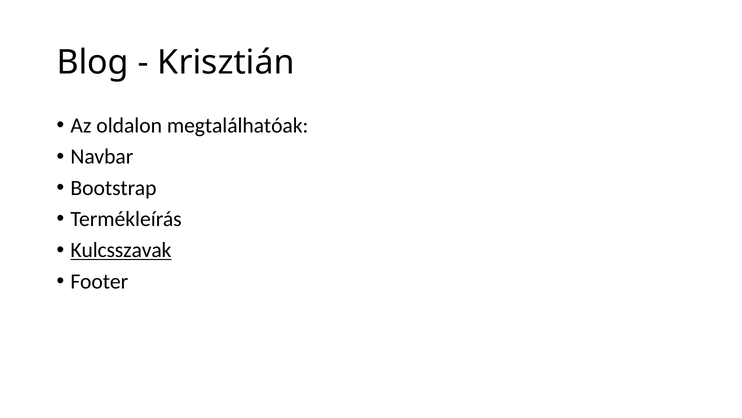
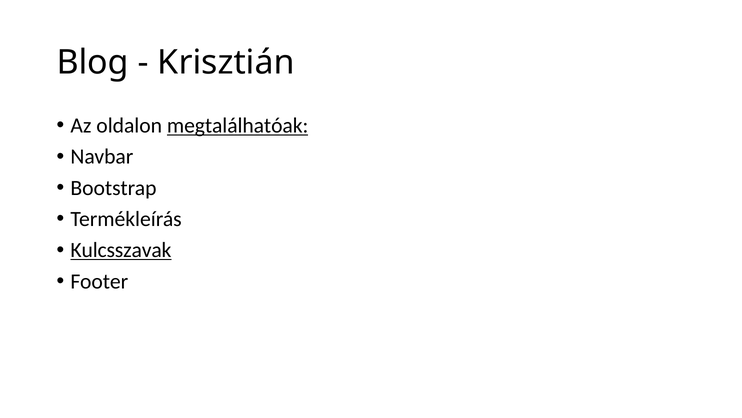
megtalálhatóak underline: none -> present
